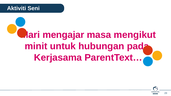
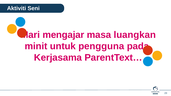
mengikut: mengikut -> luangkan
hubungan: hubungan -> pengguna
